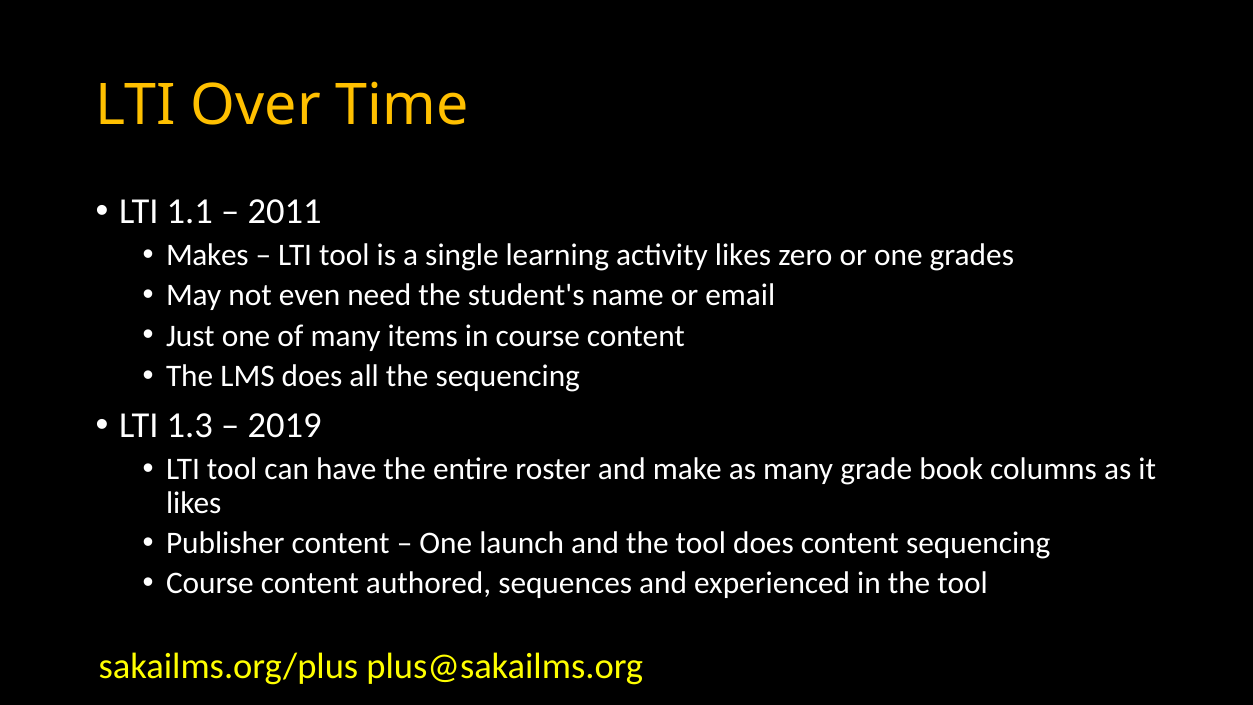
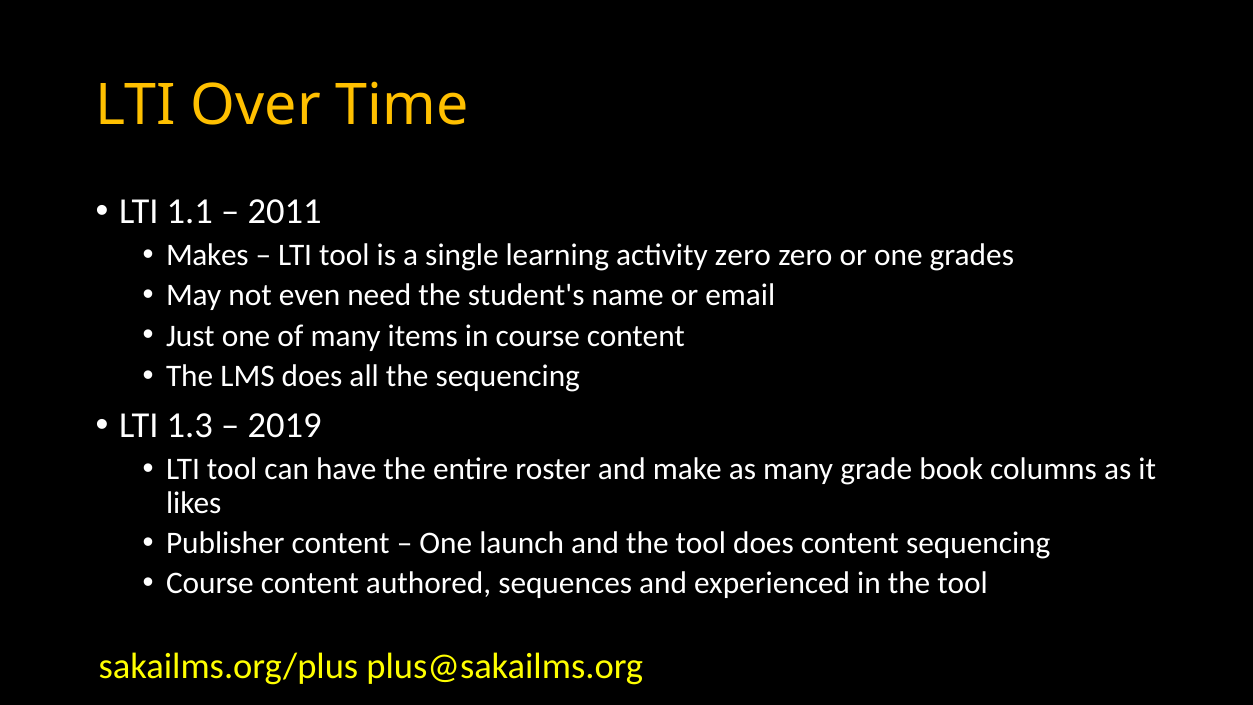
activity likes: likes -> zero
